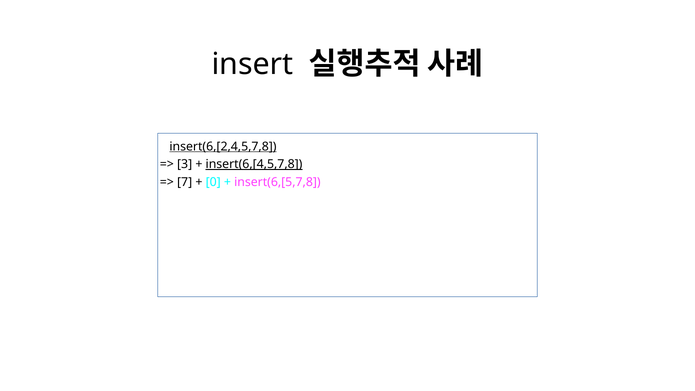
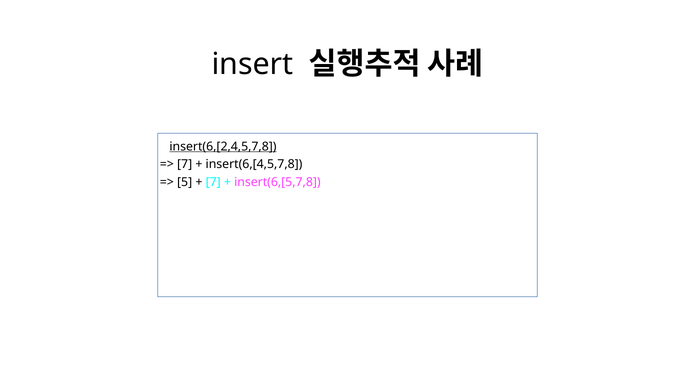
3 at (185, 164): 3 -> 7
insert(6,[4,5,7,8 underline: present -> none
7: 7 -> 5
0 at (213, 182): 0 -> 7
